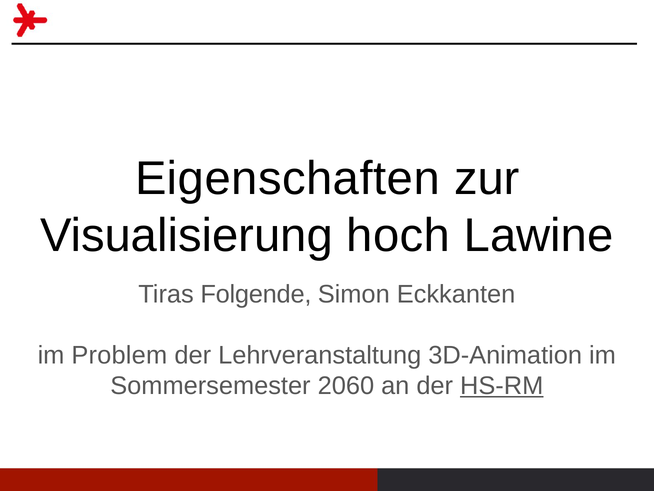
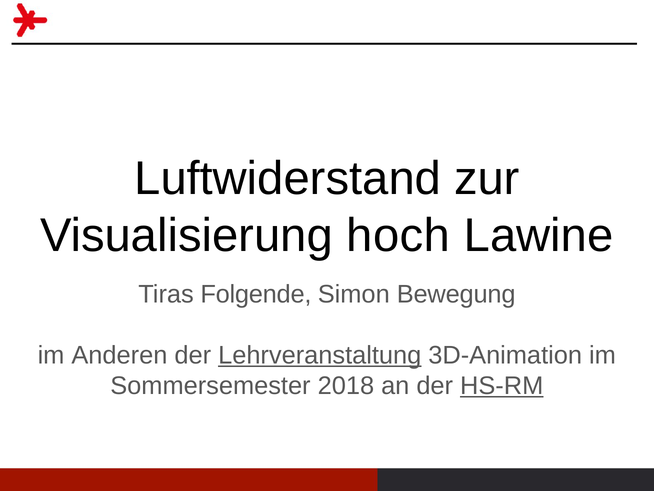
Eigenschaften: Eigenschaften -> Luftwiderstand
Eckkanten: Eckkanten -> Bewegung
Problem: Problem -> Anderen
Lehrveranstaltung underline: none -> present
2060: 2060 -> 2018
